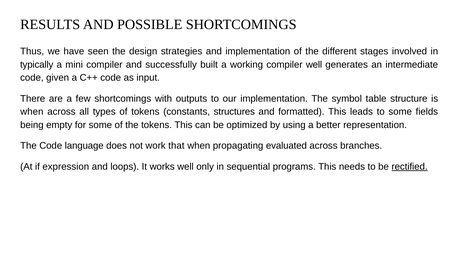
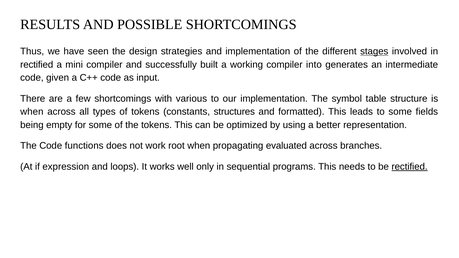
stages underline: none -> present
typically at (37, 65): typically -> rectified
compiler well: well -> into
outputs: outputs -> various
language: language -> functions
that: that -> root
